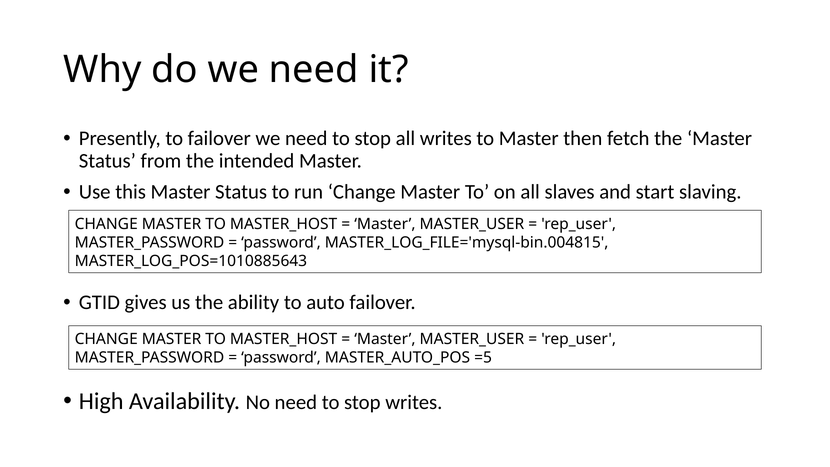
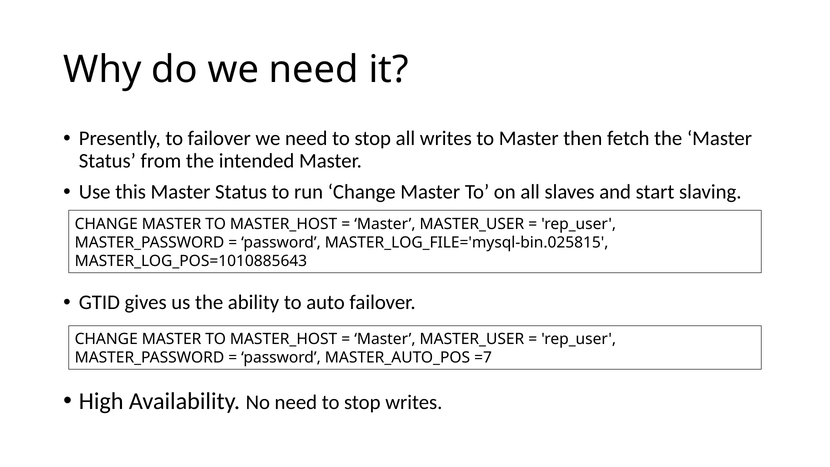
MASTER_LOG_FILE='mysql-bin.004815: MASTER_LOG_FILE='mysql-bin.004815 -> MASTER_LOG_FILE='mysql-bin.025815
=5: =5 -> =7
